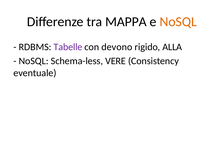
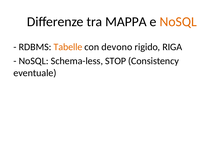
Tabelle colour: purple -> orange
ALLA: ALLA -> RIGA
VERE: VERE -> STOP
